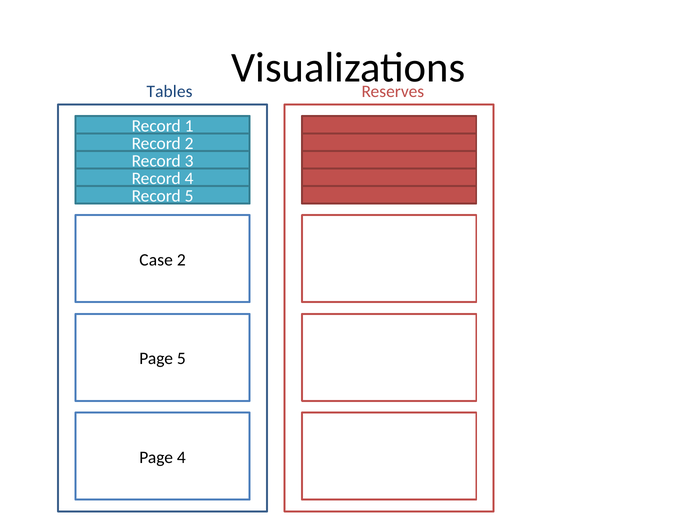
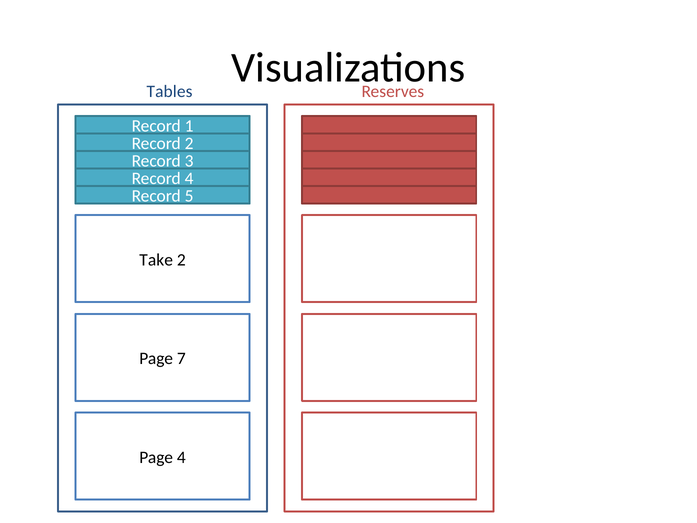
Case: Case -> Take
Page 5: 5 -> 7
